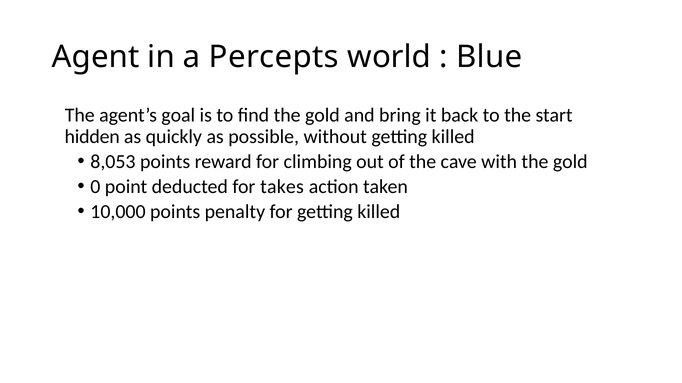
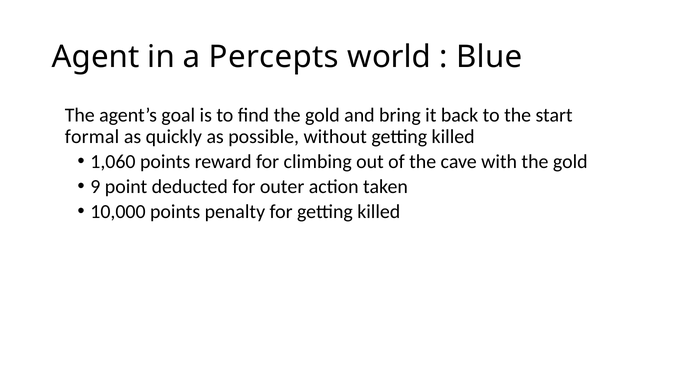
hidden: hidden -> formal
8,053: 8,053 -> 1,060
0: 0 -> 9
takes: takes -> outer
